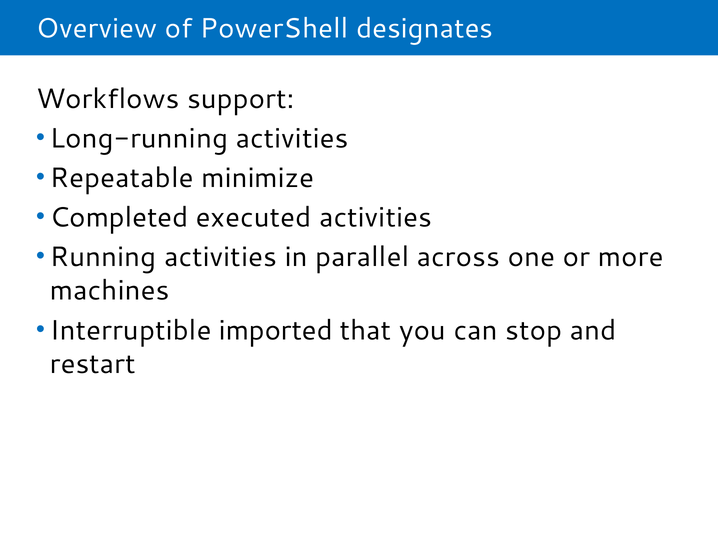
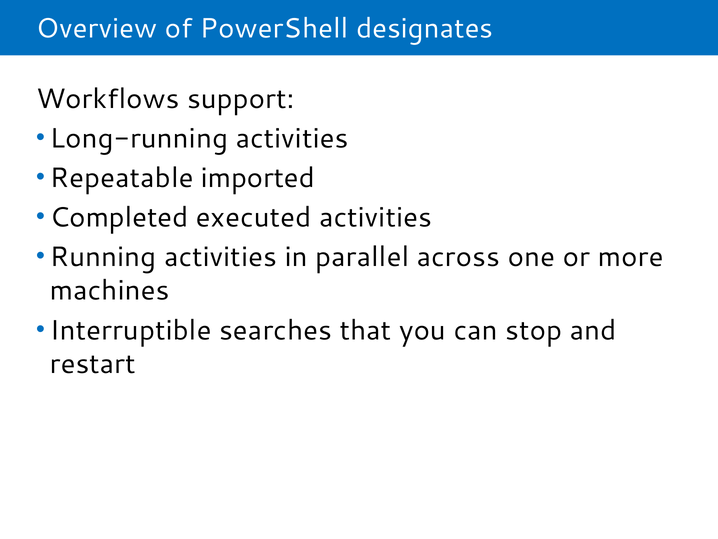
minimize: minimize -> imported
imported: imported -> searches
